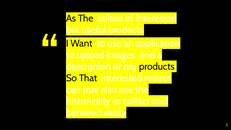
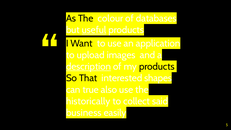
of interested: interested -> databases
description underline: none -> present
resizes: resizes -> shapes
between: between -> business
